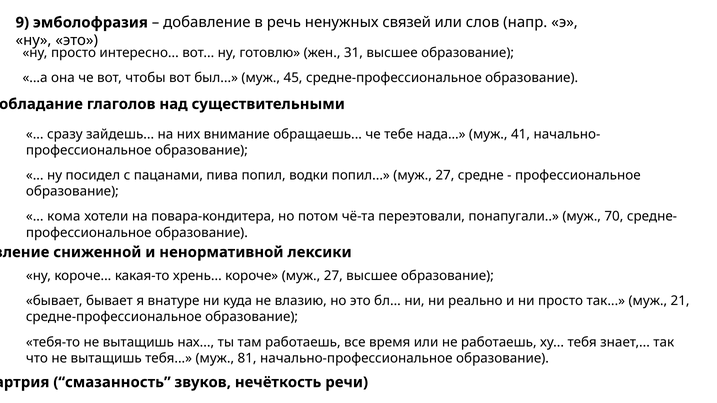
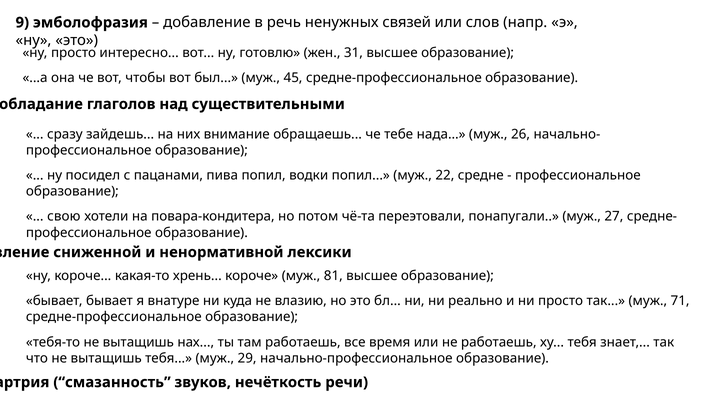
41: 41 -> 26
попил муж 27: 27 -> 22
кома: кома -> свою
70: 70 -> 27
короче муж 27: 27 -> 81
21: 21 -> 71
81: 81 -> 29
